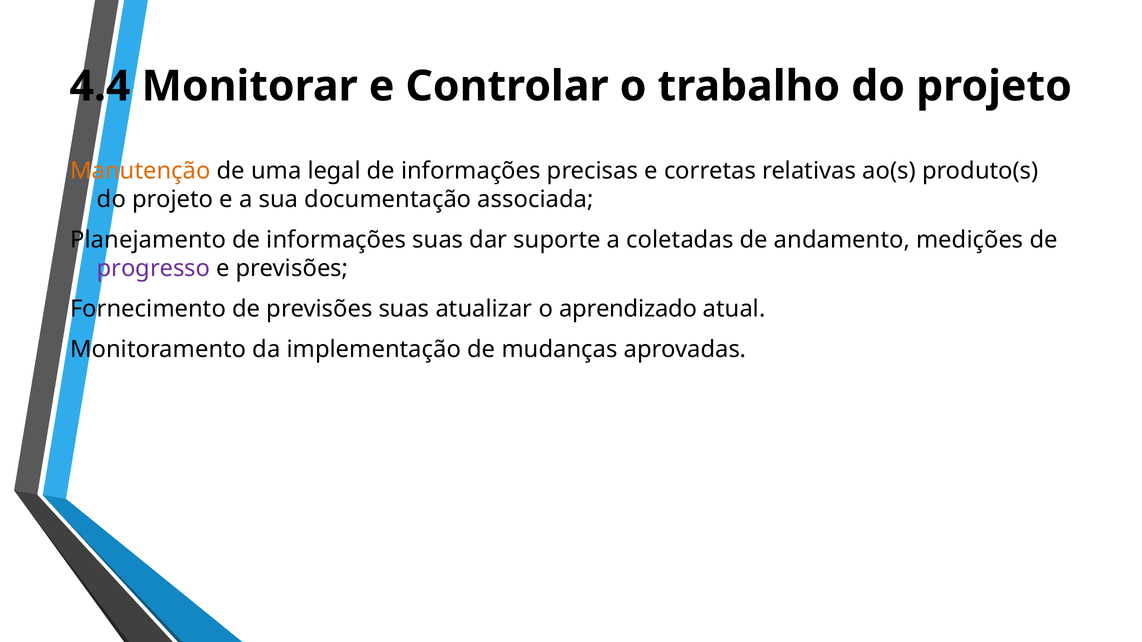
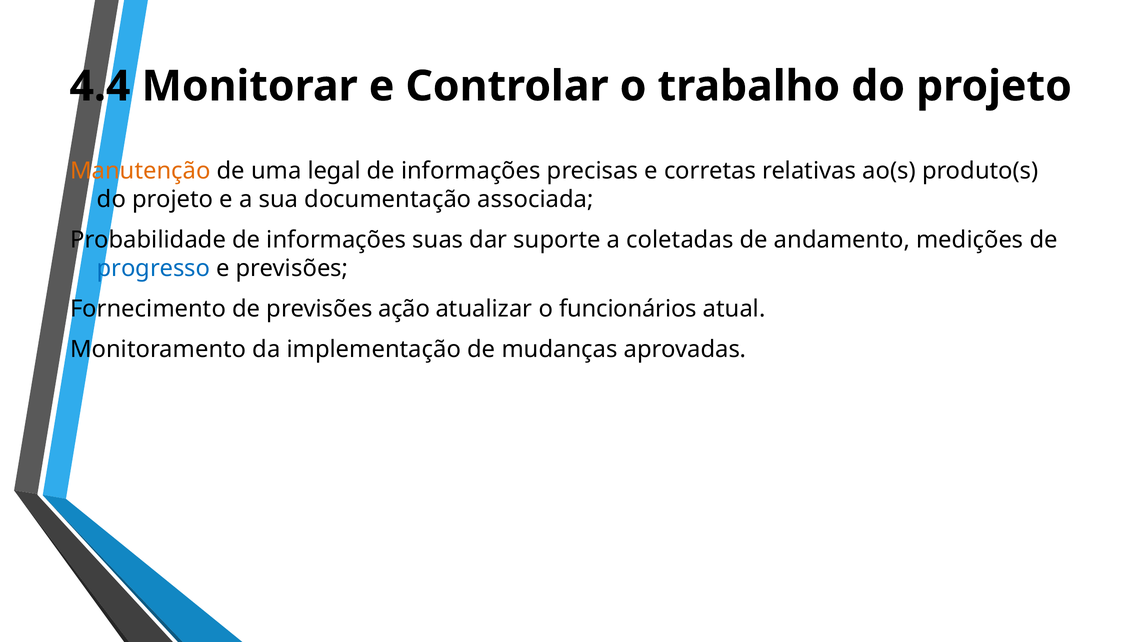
Planejamento: Planejamento -> Probabilidade
progresso colour: purple -> blue
previsões suas: suas -> ação
aprendizado: aprendizado -> funcionários
